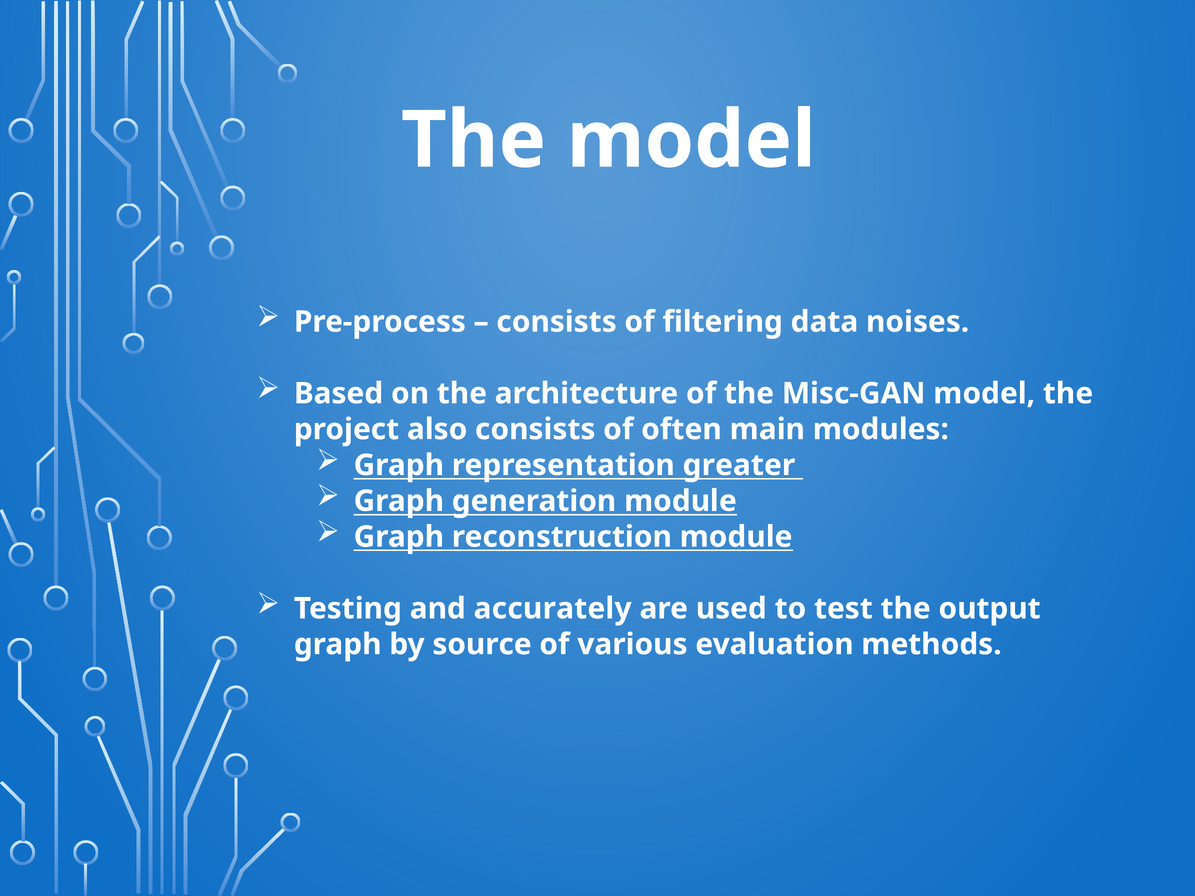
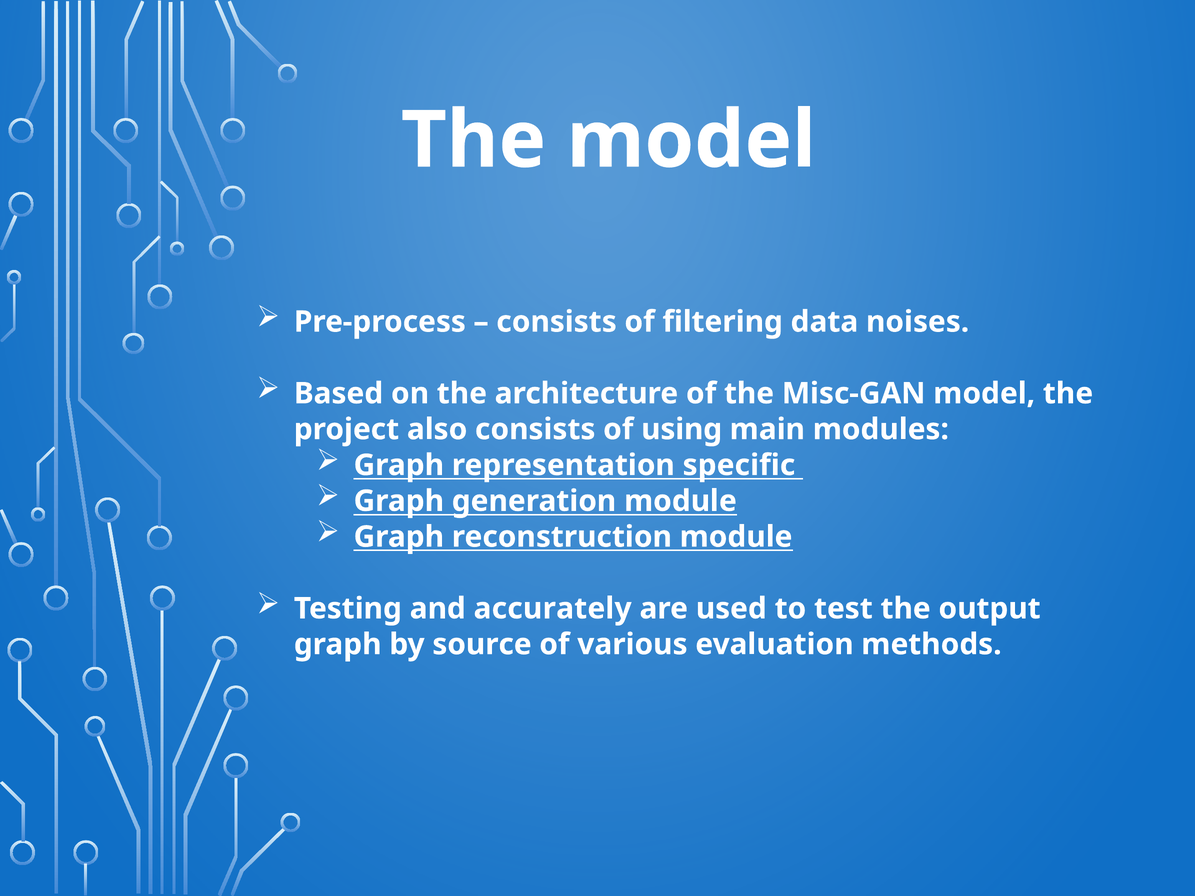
often: often -> using
greater: greater -> specific
